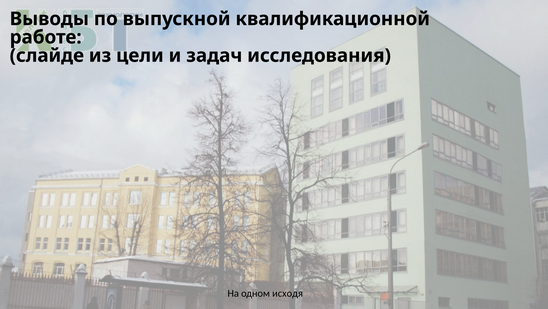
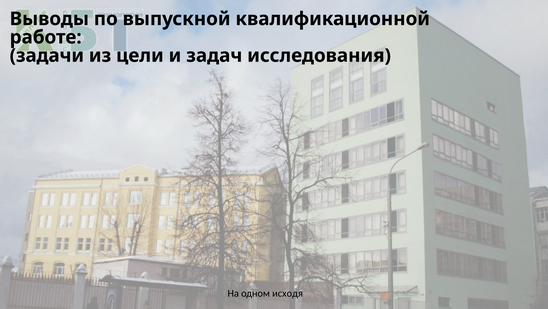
слайде: слайде -> задачи
